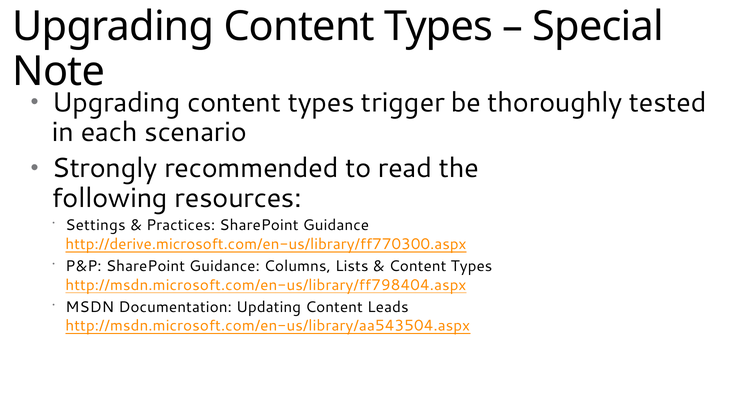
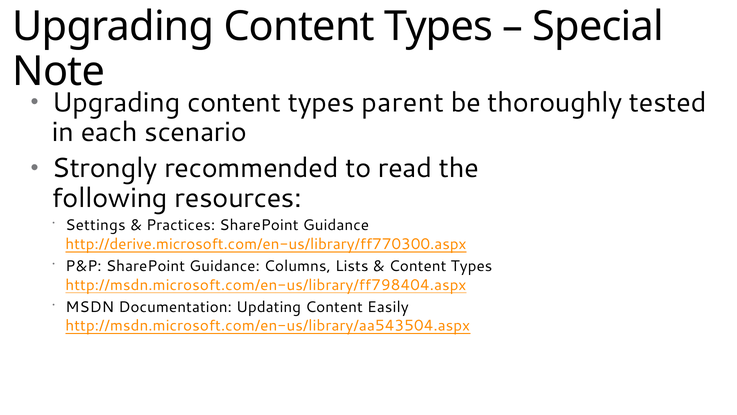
trigger: trigger -> parent
Leads: Leads -> Easily
